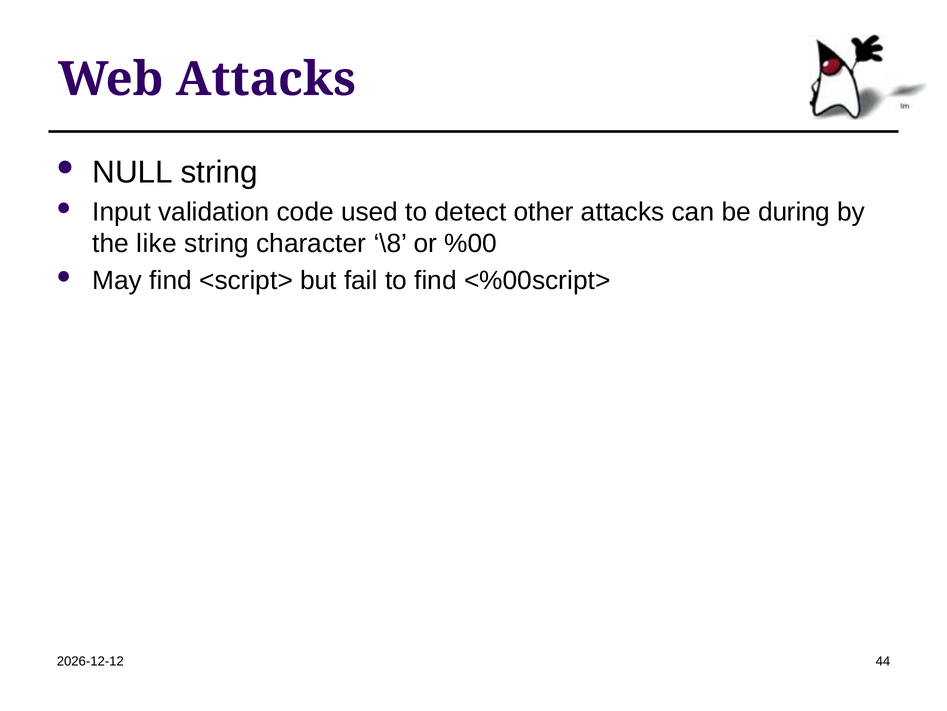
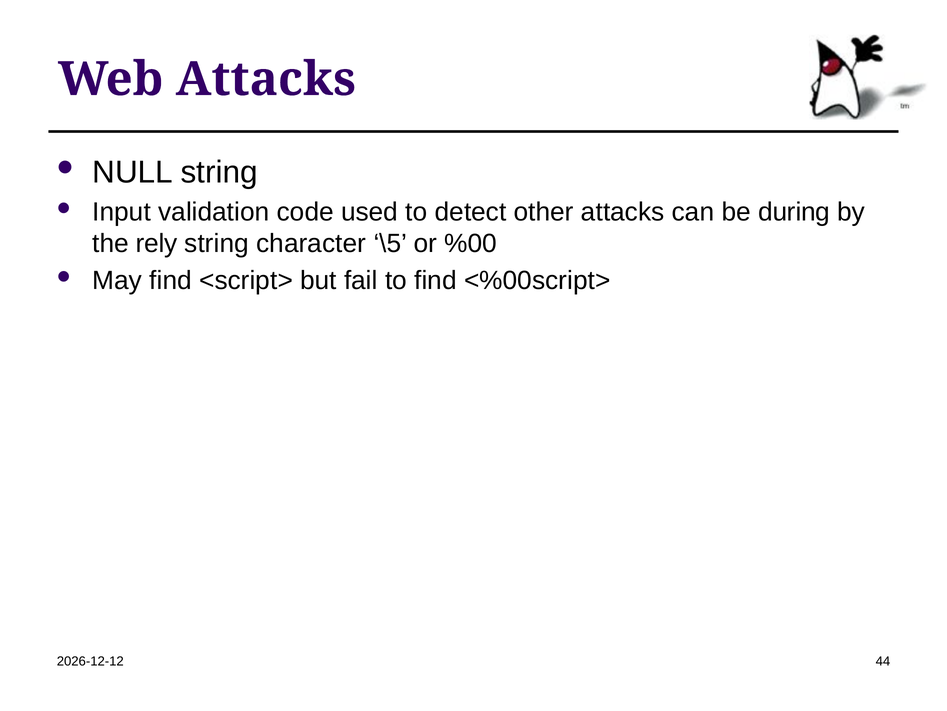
like: like -> rely
\8: \8 -> \5
